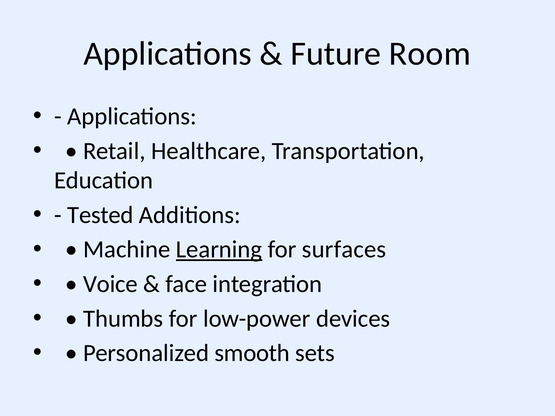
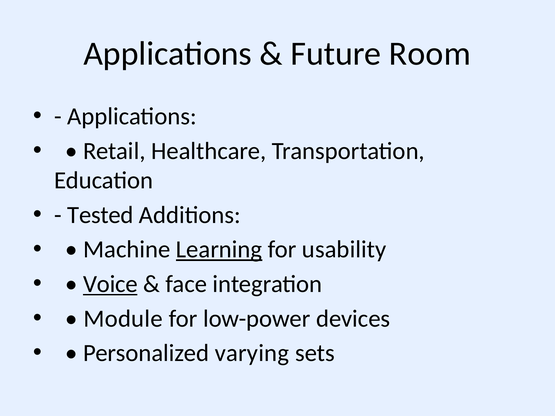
surfaces: surfaces -> usability
Voice underline: none -> present
Thumbs: Thumbs -> Module
smooth: smooth -> varying
